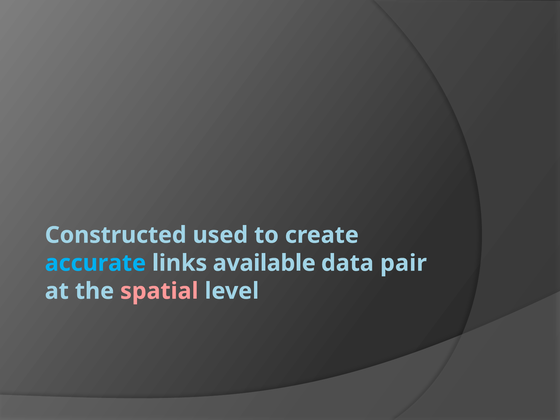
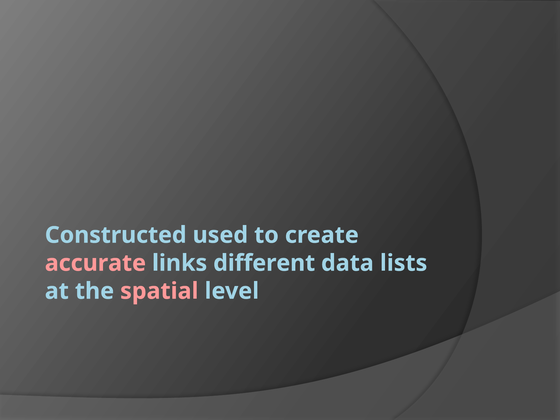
accurate colour: light blue -> pink
available: available -> different
pair: pair -> lists
